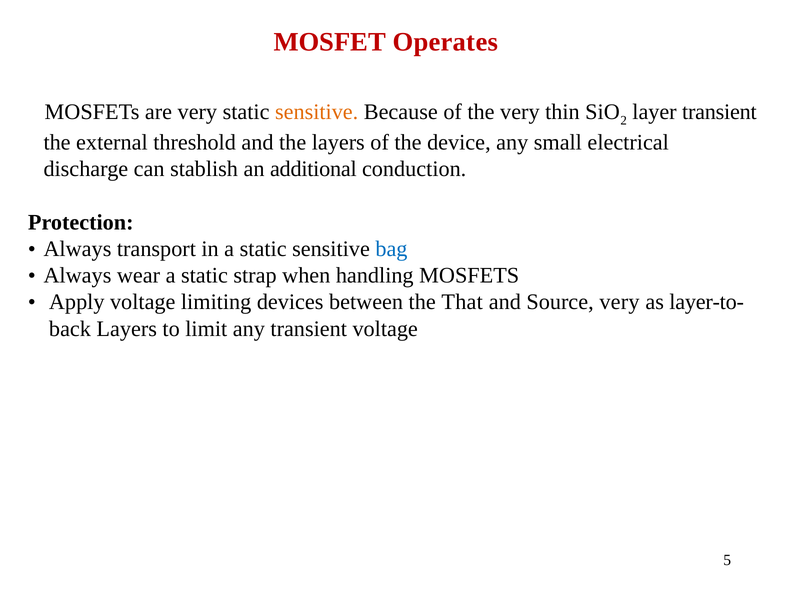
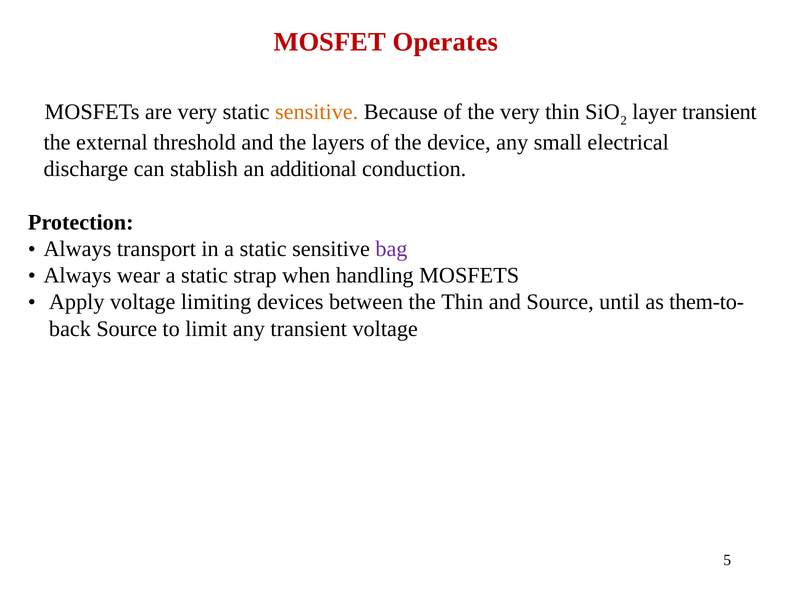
bag colour: blue -> purple
the That: That -> Thin
Source very: very -> until
layer-to-: layer-to- -> them-to-
back Layers: Layers -> Source
